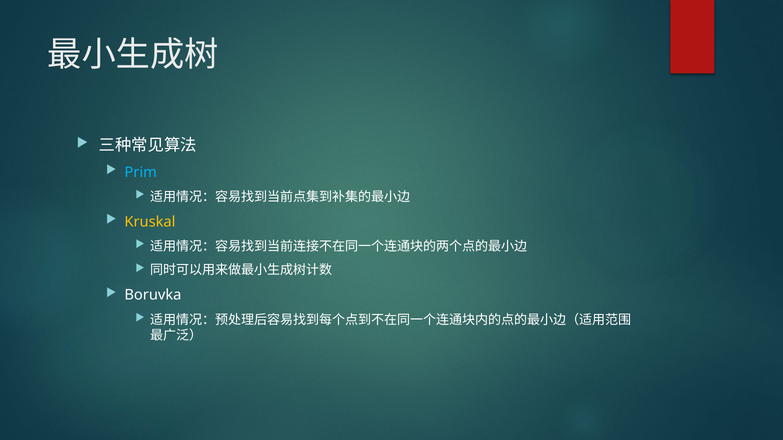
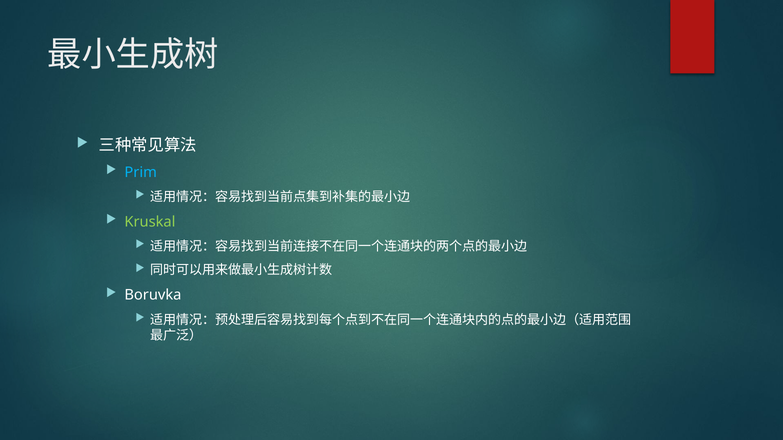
Kruskal colour: yellow -> light green
